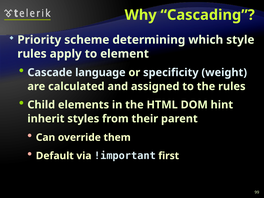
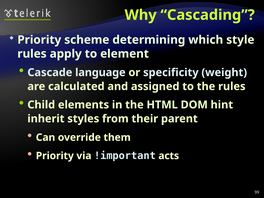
Default at (55, 156): Default -> Priority
first: first -> acts
